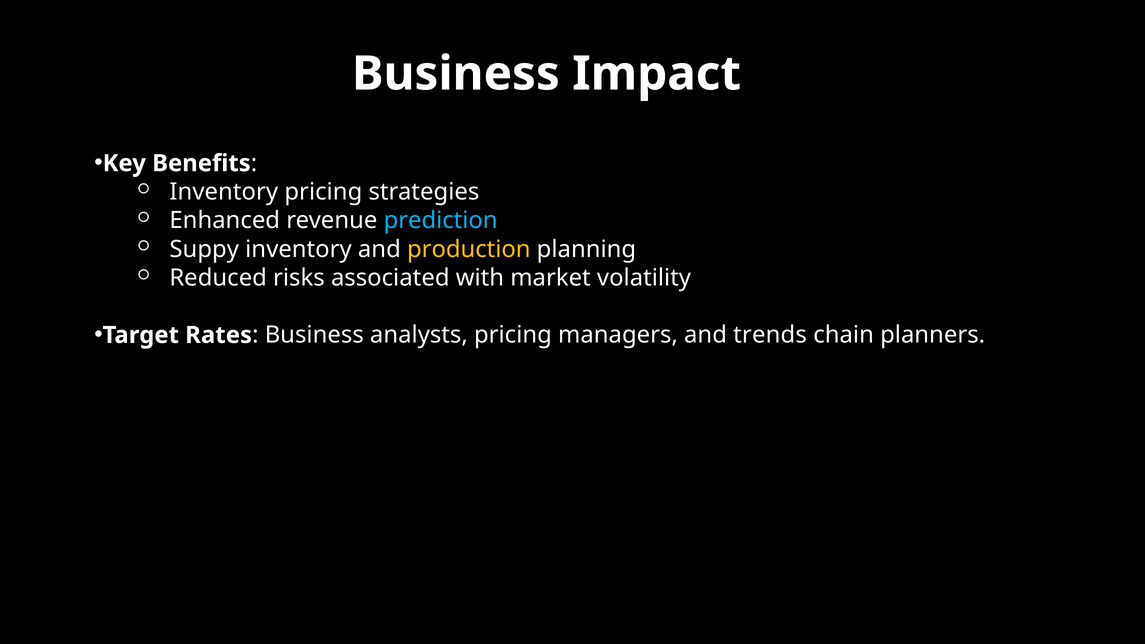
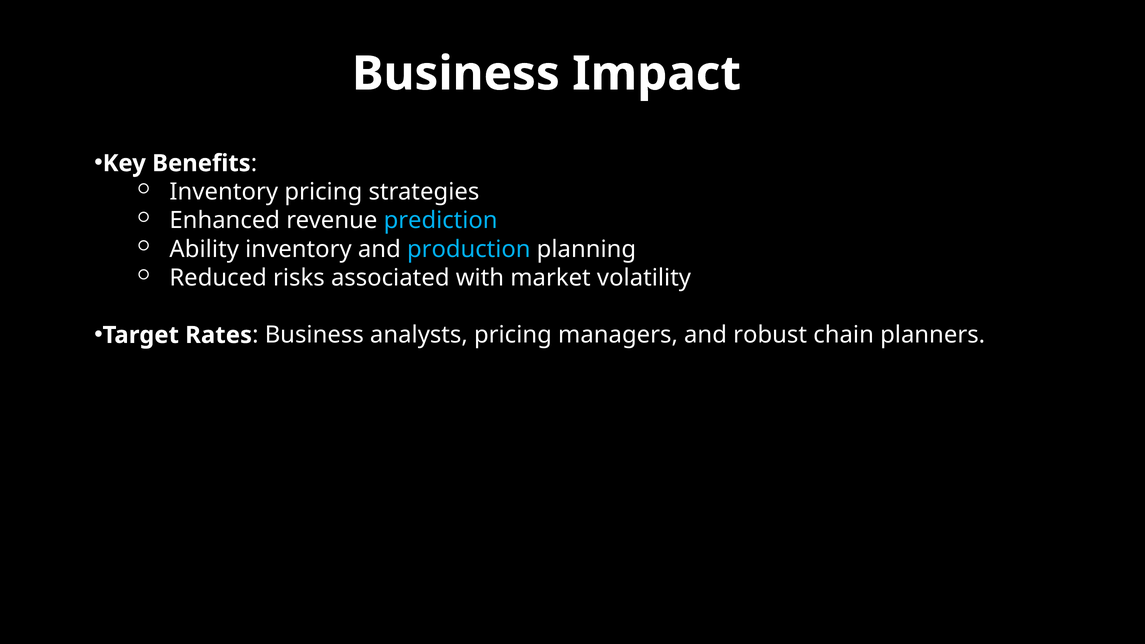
Suppy: Suppy -> Ability
production colour: yellow -> light blue
trends: trends -> robust
